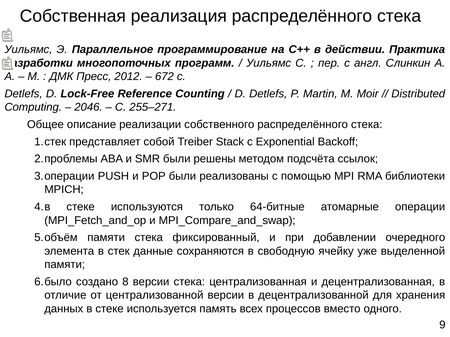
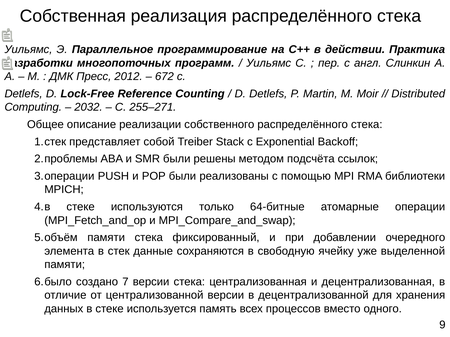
2046: 2046 -> 2032
8: 8 -> 7
